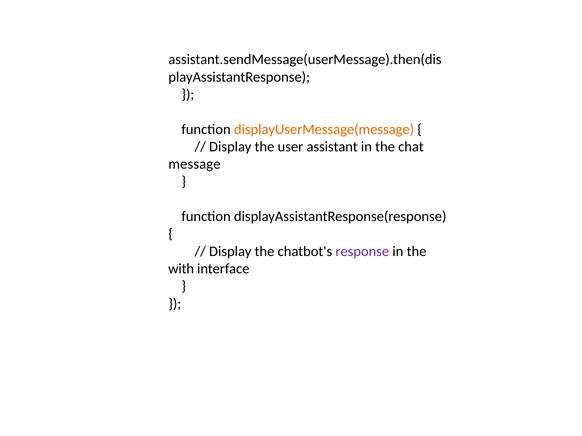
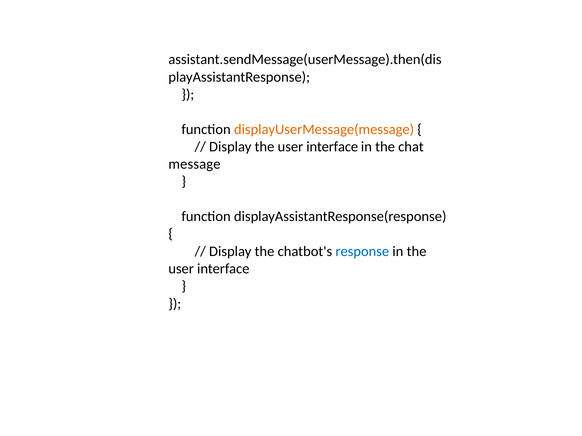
Display the user assistant: assistant -> interface
response colour: purple -> blue
with at (181, 269): with -> user
